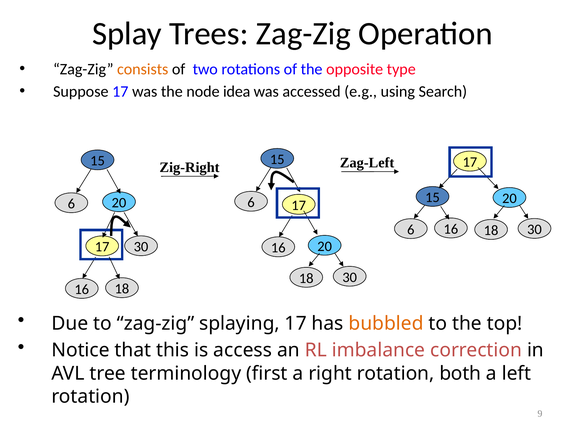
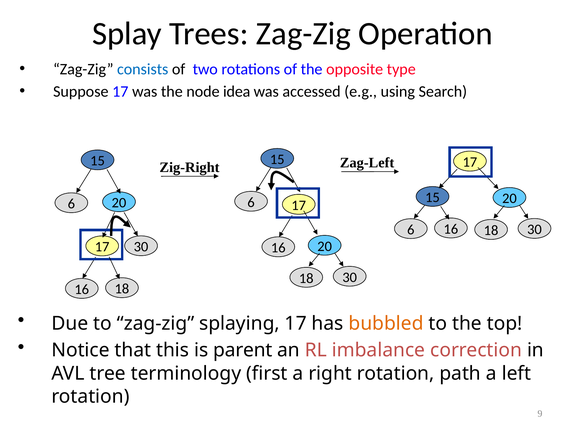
consists colour: orange -> blue
access: access -> parent
both: both -> path
